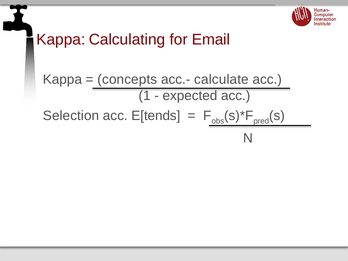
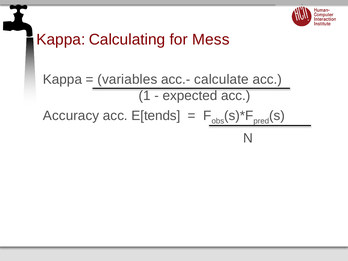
Email: Email -> Mess
concepts: concepts -> variables
Selection: Selection -> Accuracy
